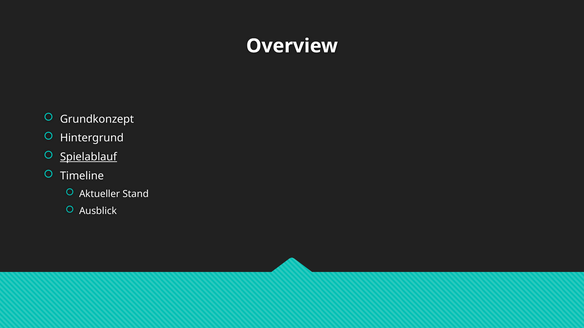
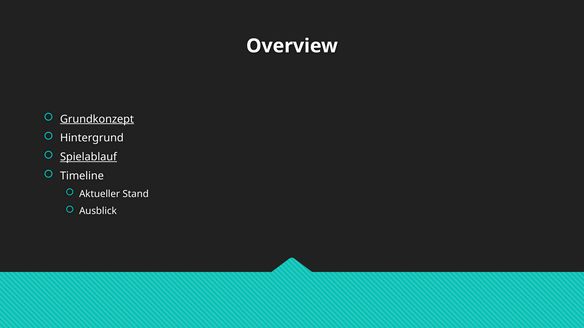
Grundkonzept underline: none -> present
